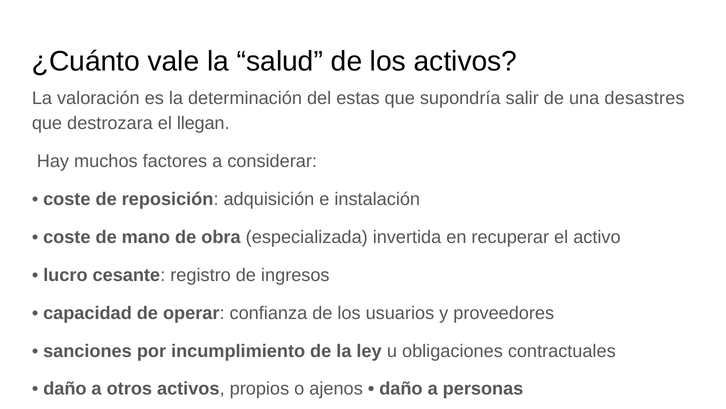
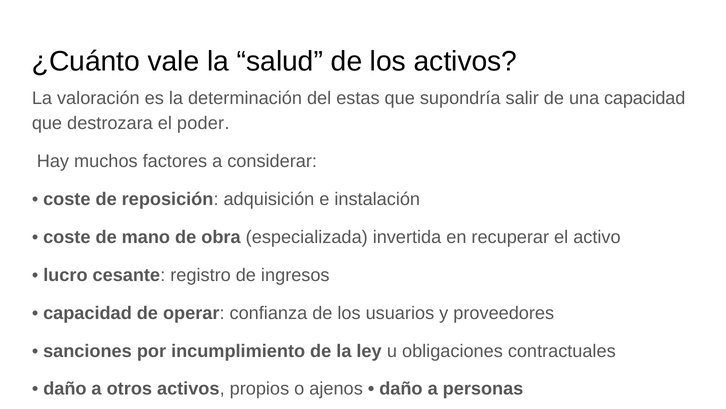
una desastres: desastres -> capacidad
llegan: llegan -> poder
